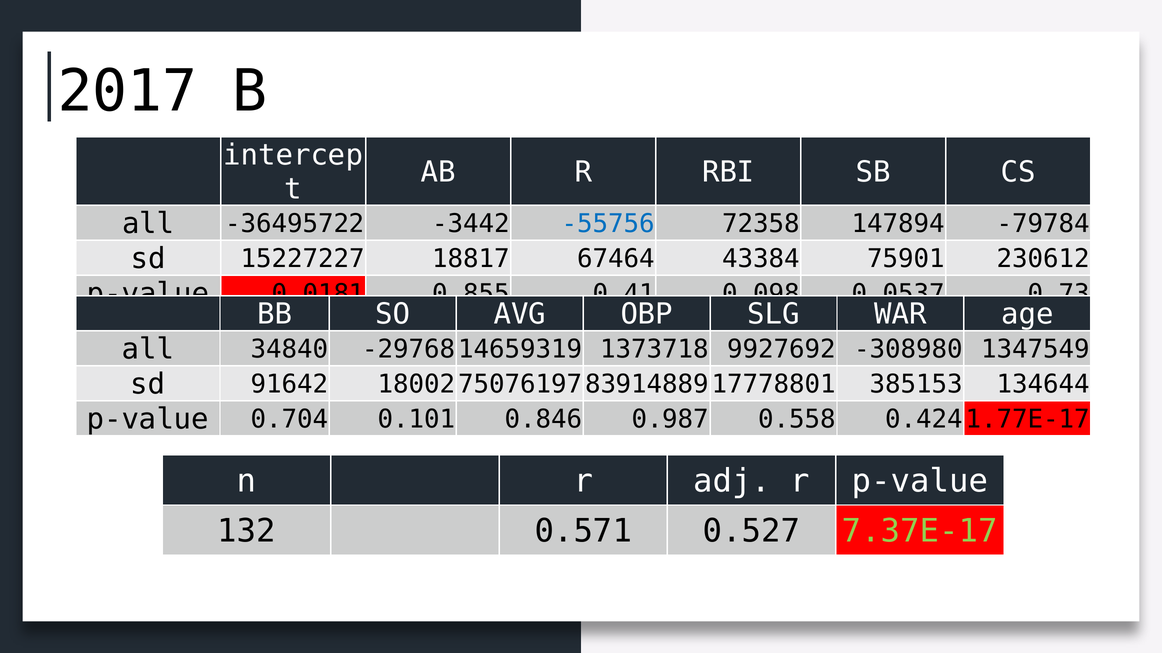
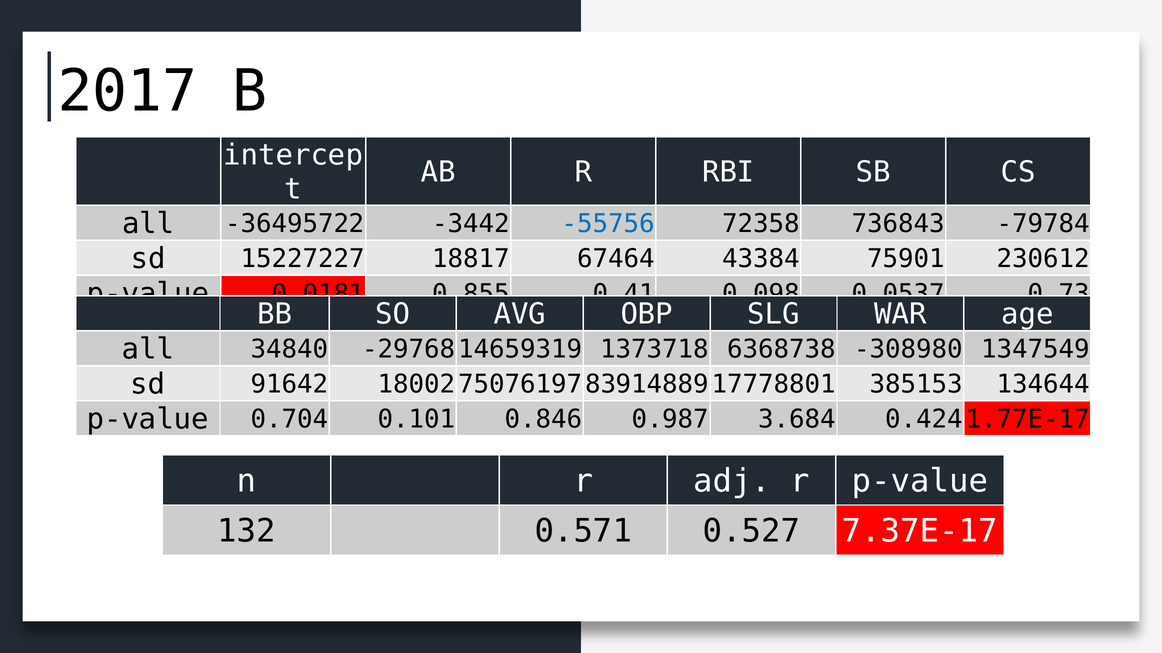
147894: 147894 -> 736843
9927692: 9927692 -> 6368738
0.558: 0.558 -> 3.684
7.37E-17 colour: light green -> white
